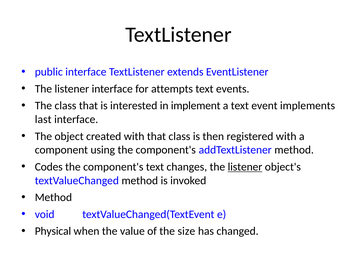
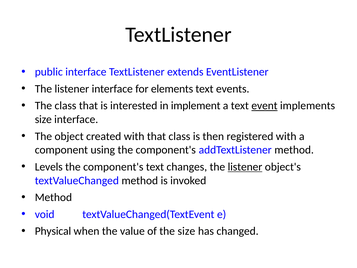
attempts: attempts -> elements
event underline: none -> present
last at (43, 119): last -> size
Codes: Codes -> Levels
